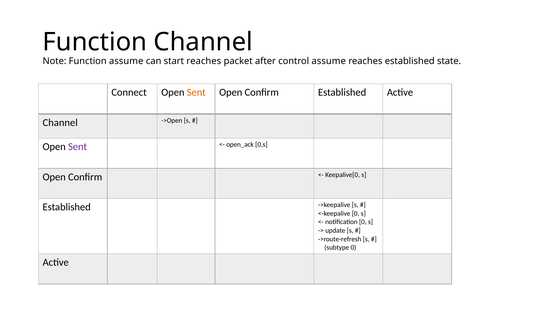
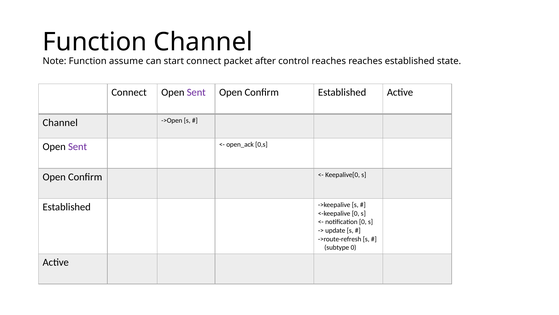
start reaches: reaches -> connect
control assume: assume -> reaches
Sent at (196, 92) colour: orange -> purple
